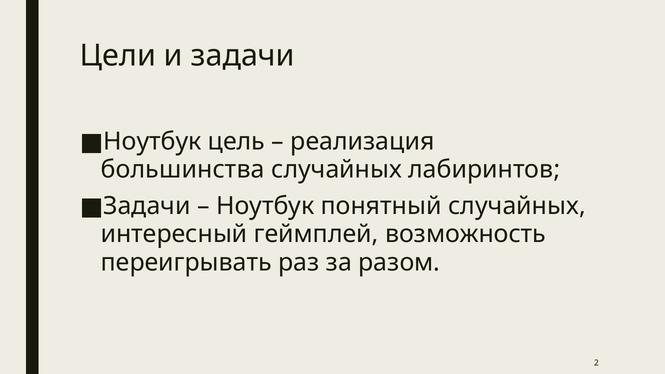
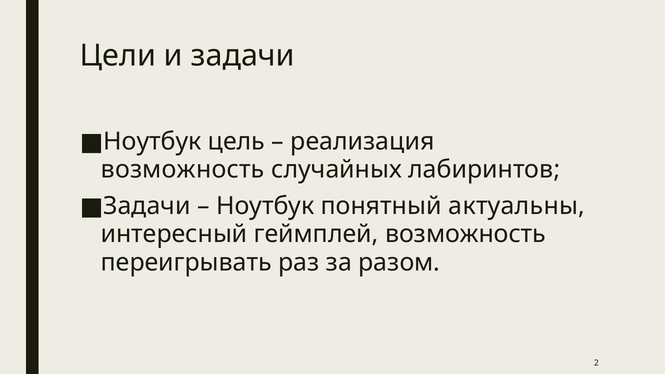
большинства at (183, 170): большинства -> возможность
понятный случайных: случайных -> актуальны
